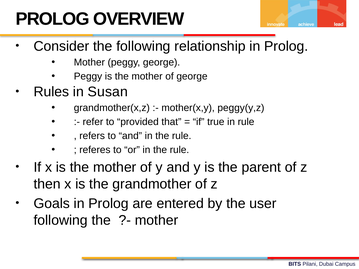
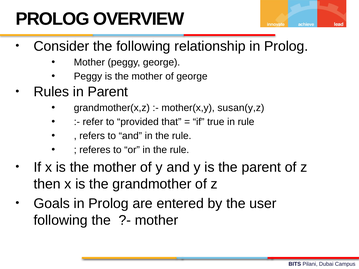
in Susan: Susan -> Parent
peggy(y,z: peggy(y,z -> susan(y,z
